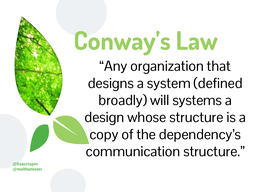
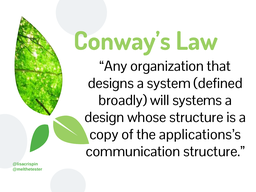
dependency’s: dependency’s -> applications’s
